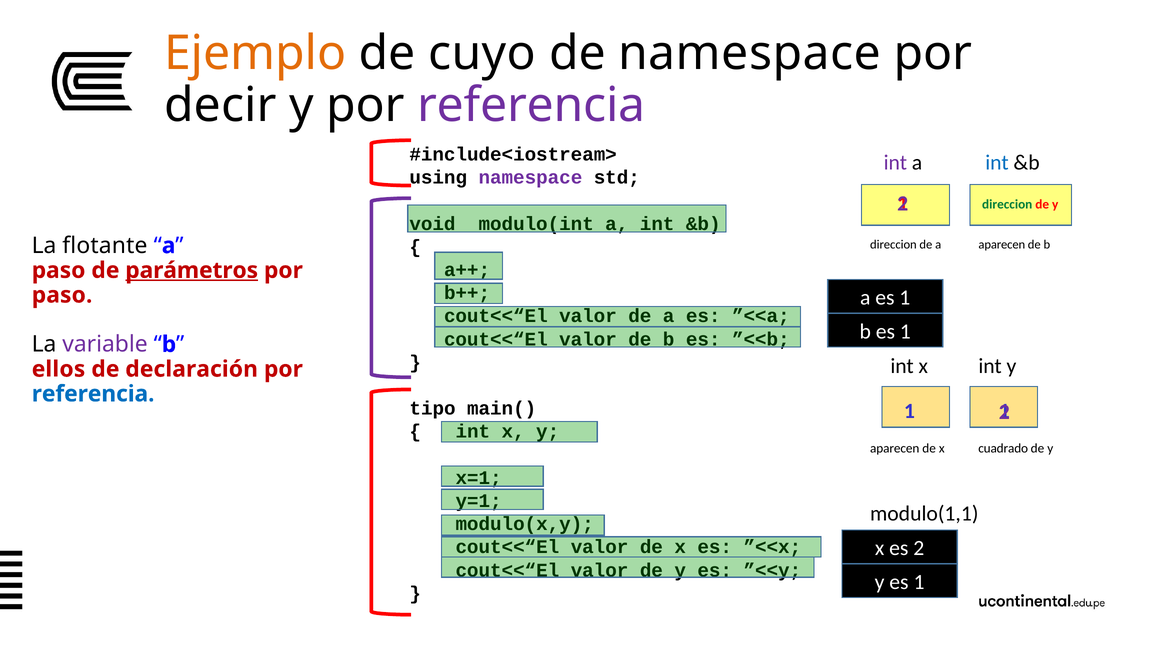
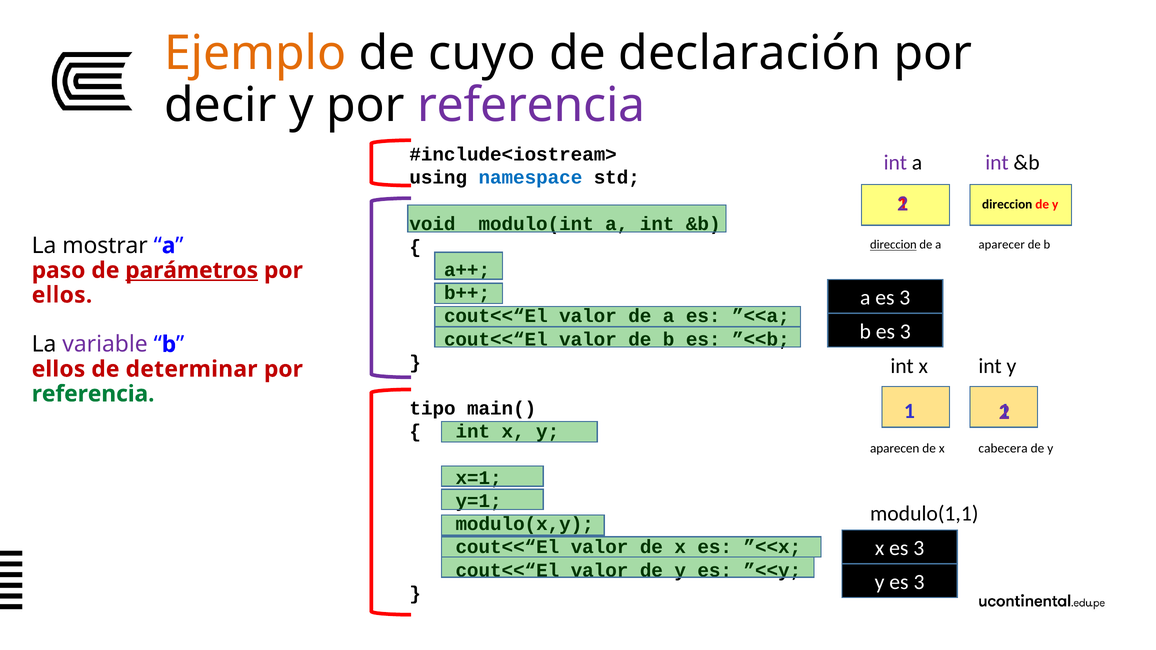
de namespace: namespace -> declaración
int at (997, 163) colour: blue -> purple
namespace at (530, 178) colour: purple -> blue
direccion at (1007, 205) colour: green -> black
flotante: flotante -> mostrar
direccion at (893, 245) underline: none -> present
a aparecen: aparecen -> aparecer
a es 1: 1 -> 3
paso at (62, 295): paso -> ellos
b es 1: 1 -> 3
declaración: declaración -> determinar
referencia at (93, 394) colour: blue -> green
cuadrado: cuadrado -> cabecera
x es 2: 2 -> 3
y es 1: 1 -> 3
